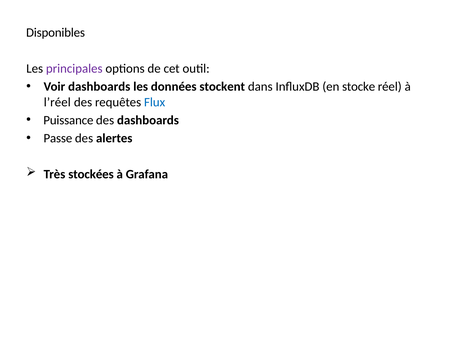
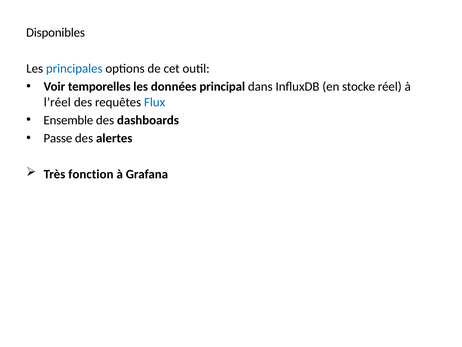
principales colour: purple -> blue
Voir dashboards: dashboards -> temporelles
stockent: stockent -> principal
Puissance: Puissance -> Ensemble
stockées: stockées -> fonction
